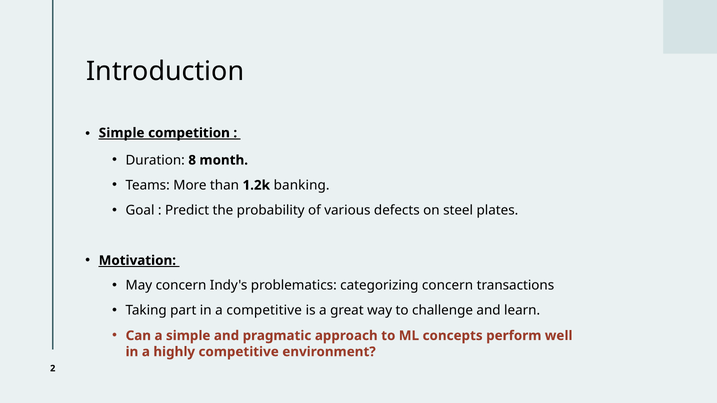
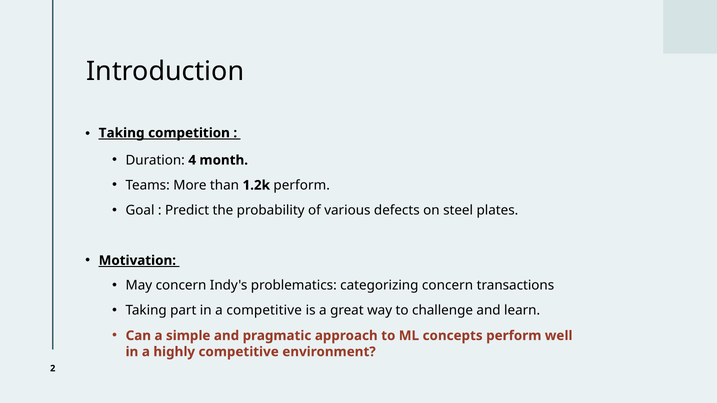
Simple at (122, 133): Simple -> Taking
8: 8 -> 4
1.2k banking: banking -> perform
